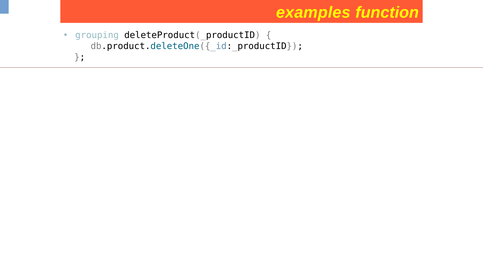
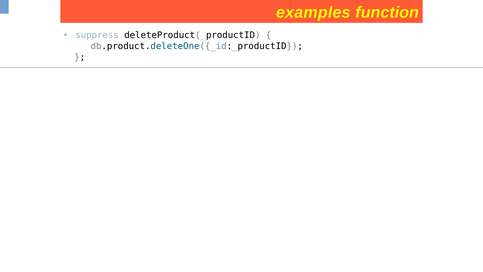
grouping: grouping -> suppress
